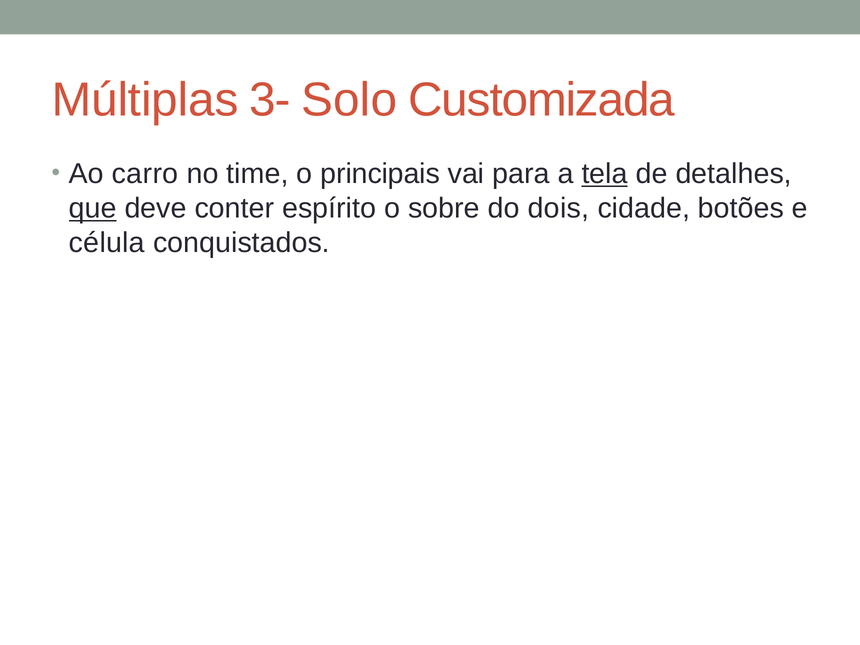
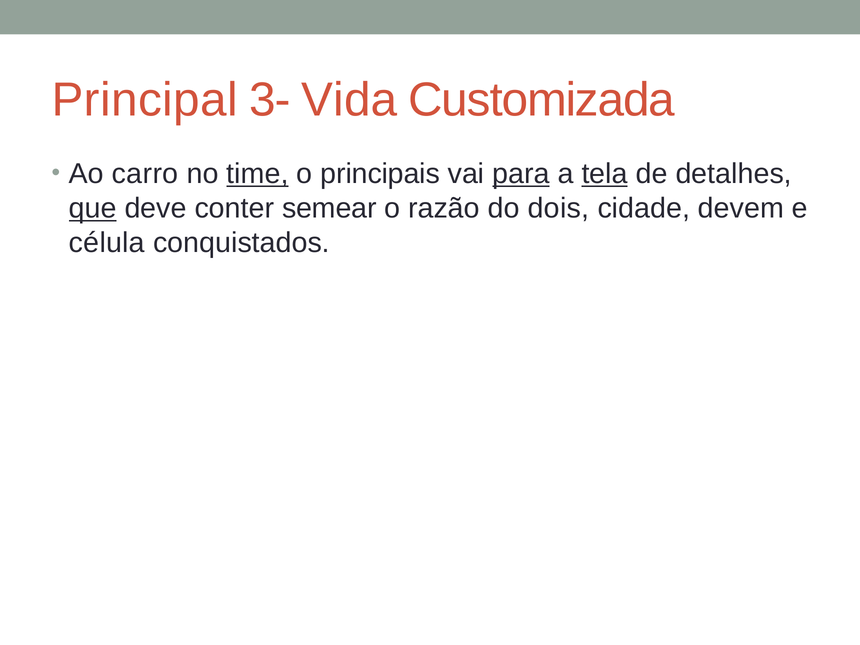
Múltiplas: Múltiplas -> Principal
Solo: Solo -> Vida
time underline: none -> present
para underline: none -> present
espírito: espírito -> semear
sobre: sobre -> razão
botões: botões -> devem
